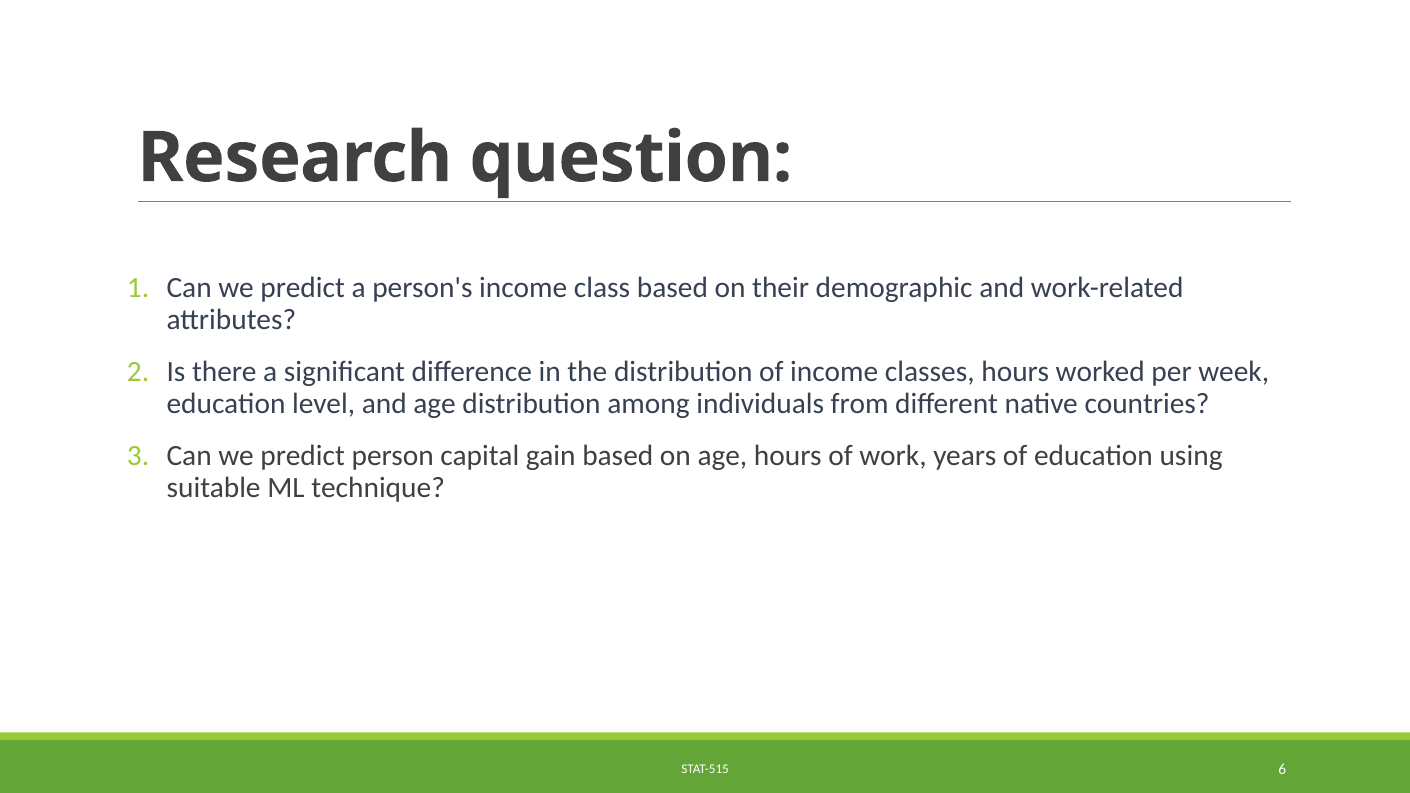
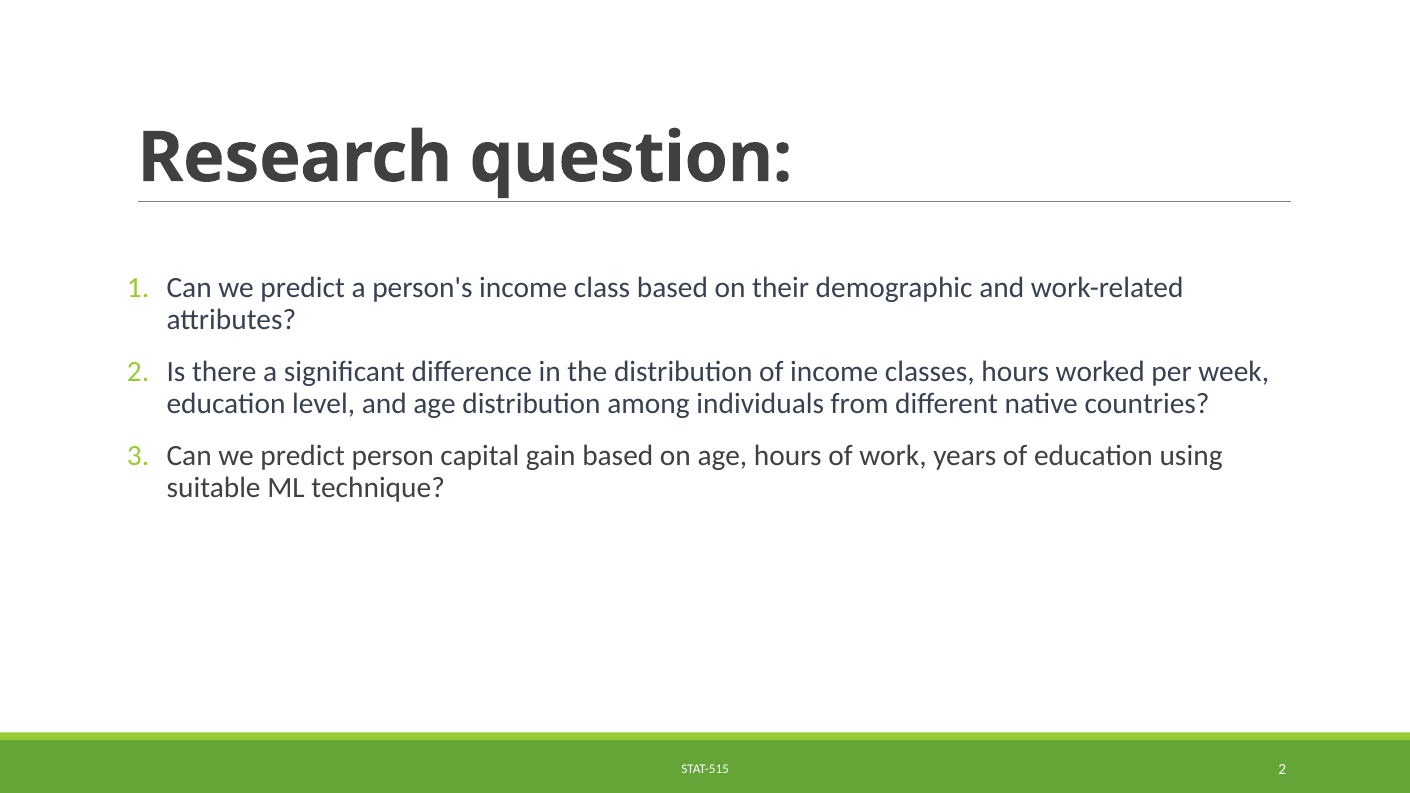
STAT-515 6: 6 -> 2
